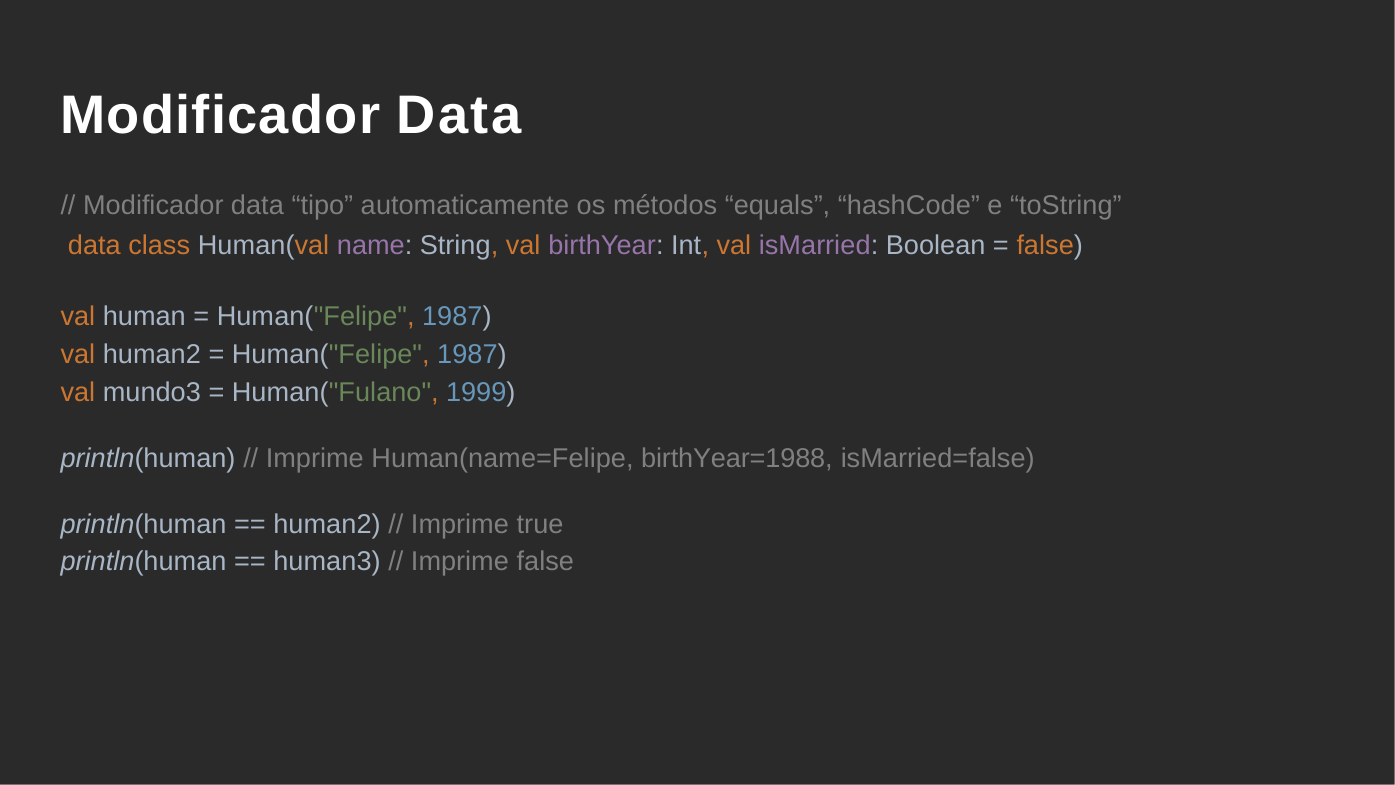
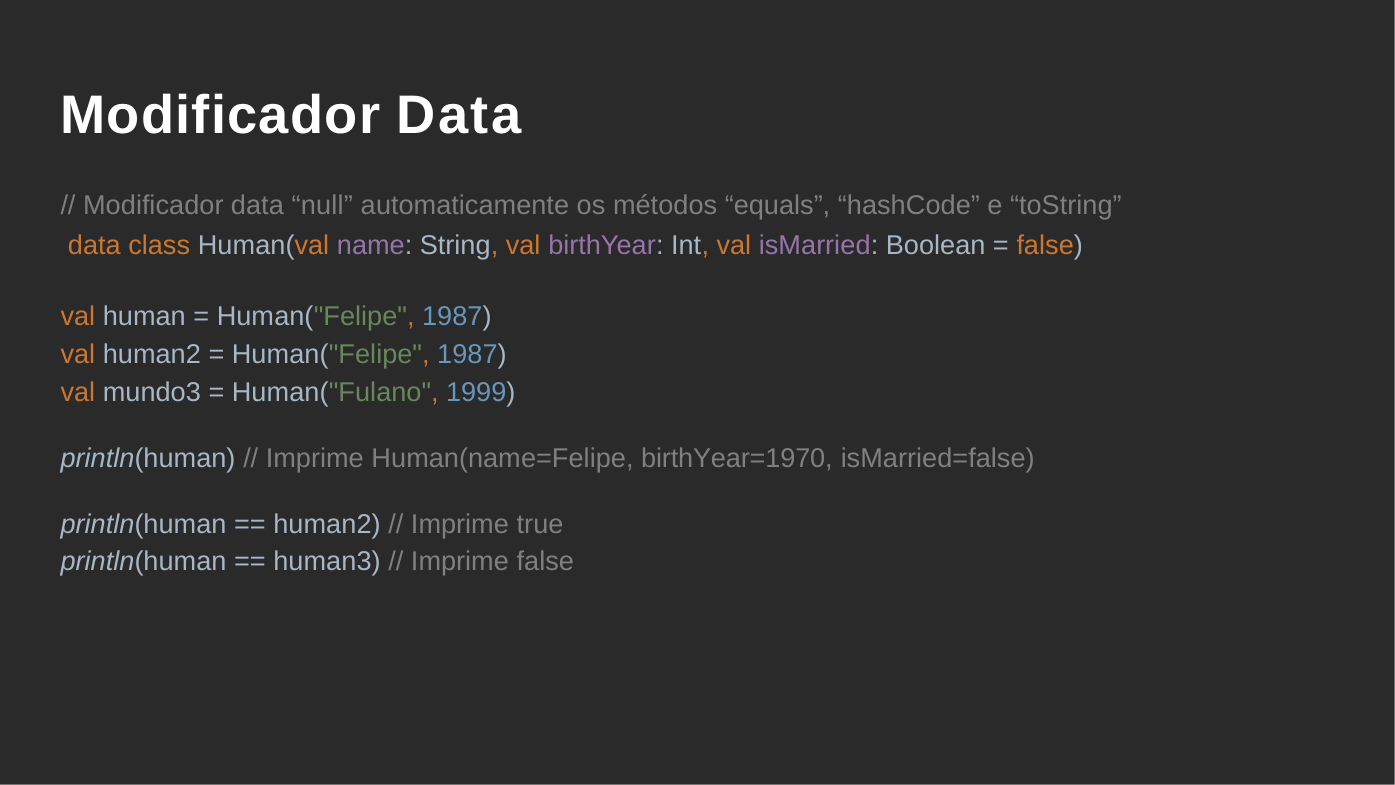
tipo: tipo -> null
birthYear=1988: birthYear=1988 -> birthYear=1970
